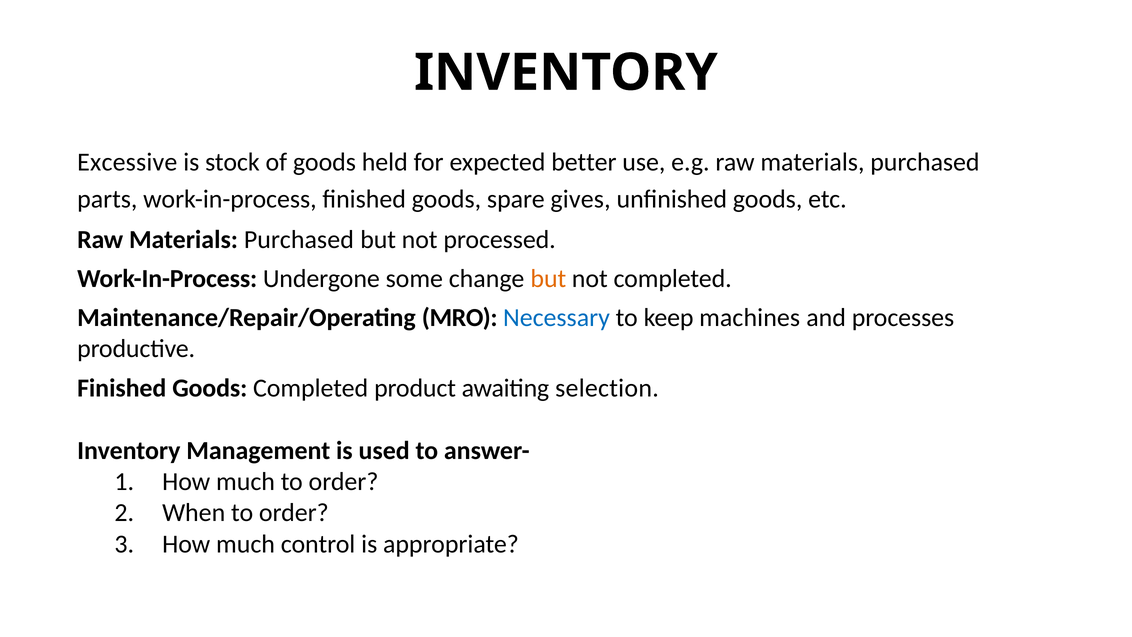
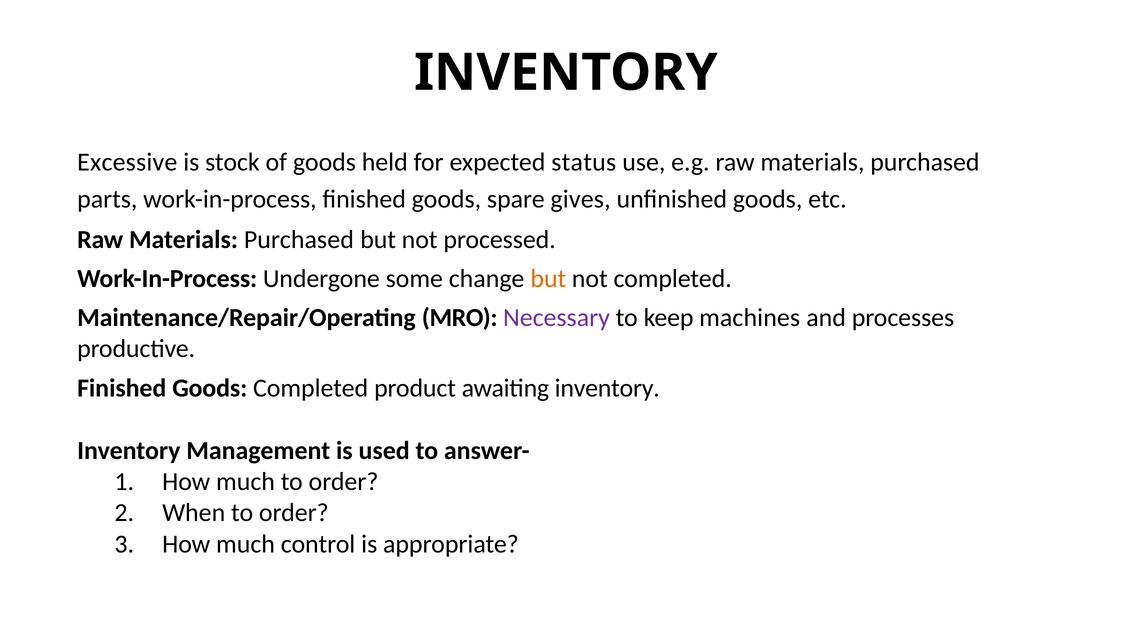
better: better -> status
Necessary colour: blue -> purple
awaiting selection: selection -> inventory
